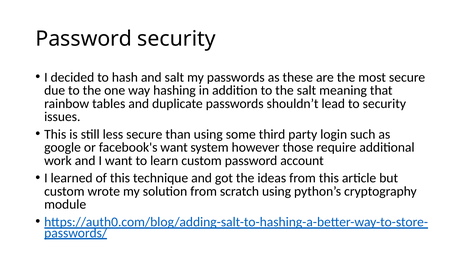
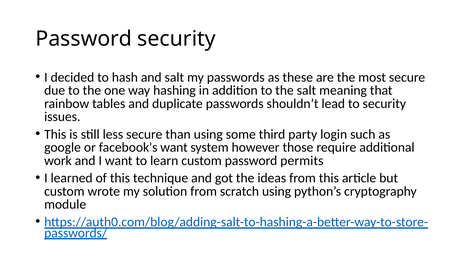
account: account -> permits
